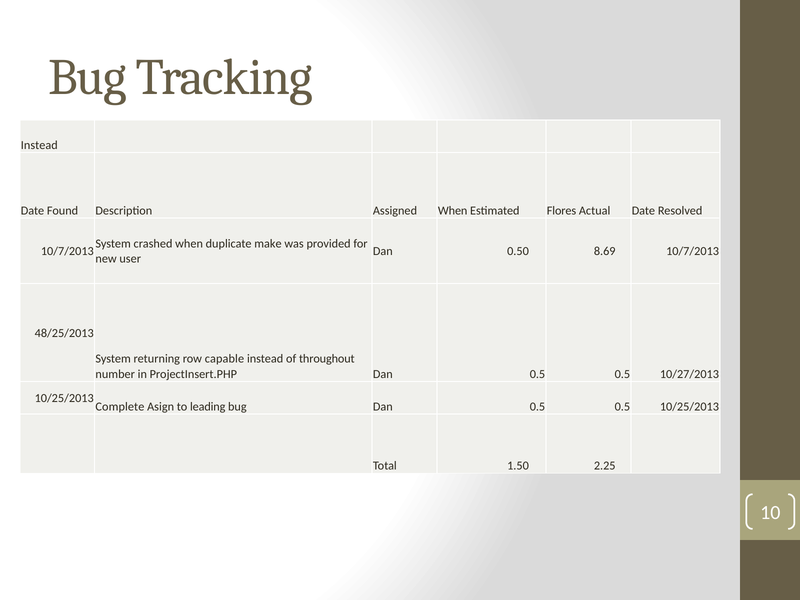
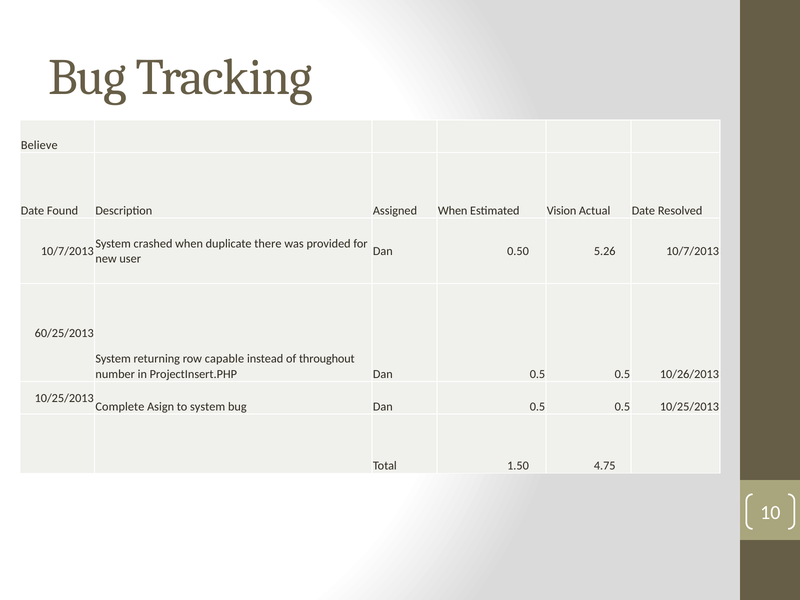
Instead at (39, 145): Instead -> Believe
Flores: Flores -> Vision
make: make -> there
8.69: 8.69 -> 5.26
48/25/2013: 48/25/2013 -> 60/25/2013
10/27/2013: 10/27/2013 -> 10/26/2013
to leading: leading -> system
2.25: 2.25 -> 4.75
